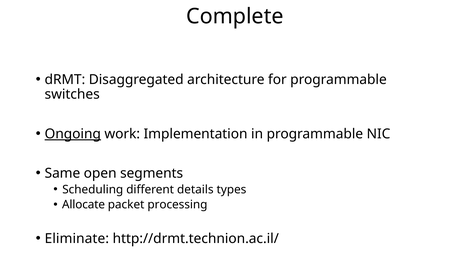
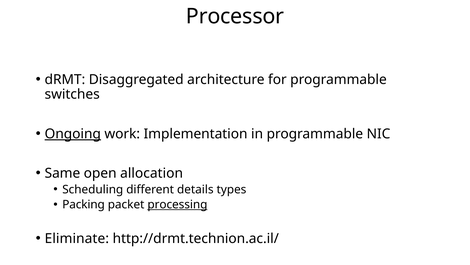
Complete: Complete -> Processor
segments: segments -> allocation
Allocate: Allocate -> Packing
processing underline: none -> present
